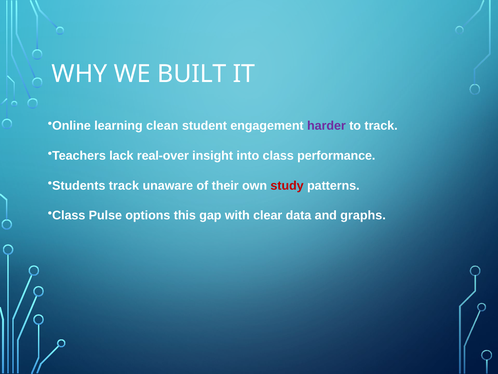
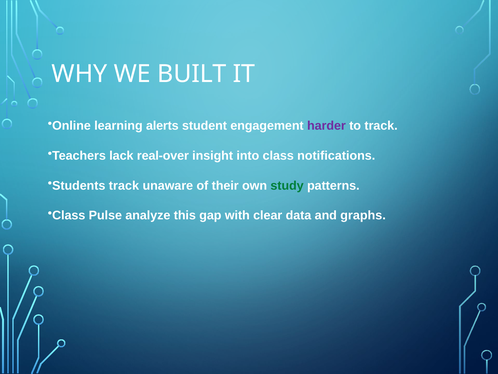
clean: clean -> alerts
performance: performance -> notifications
study colour: red -> green
options: options -> analyze
